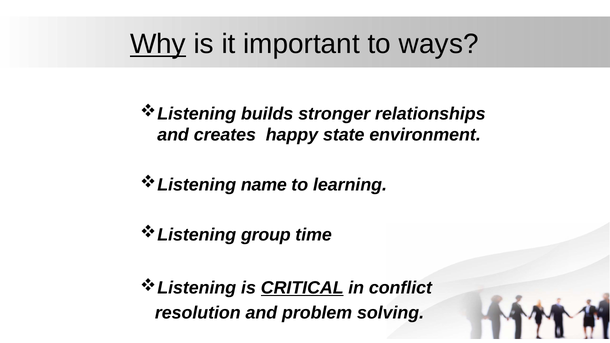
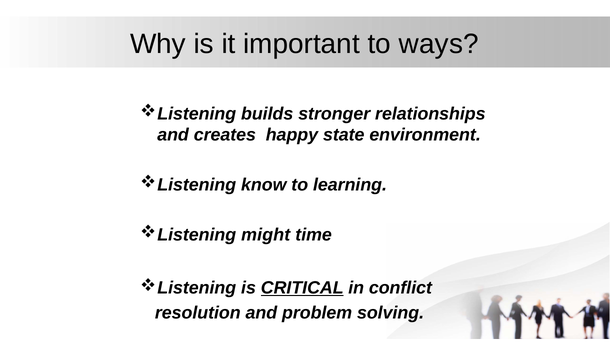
Why underline: present -> none
name: name -> know
group: group -> might
